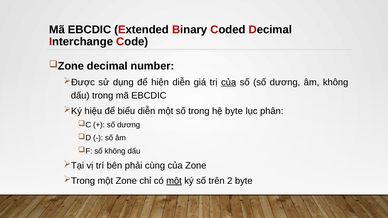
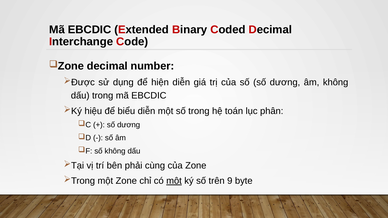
của at (229, 82) underline: present -> none
hệ byte: byte -> toán
2: 2 -> 9
